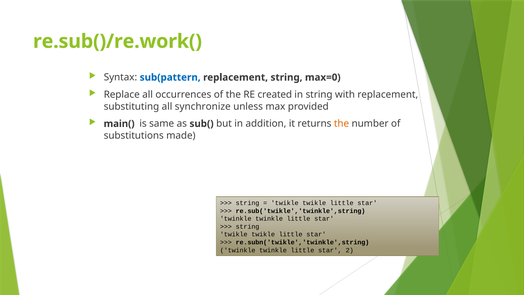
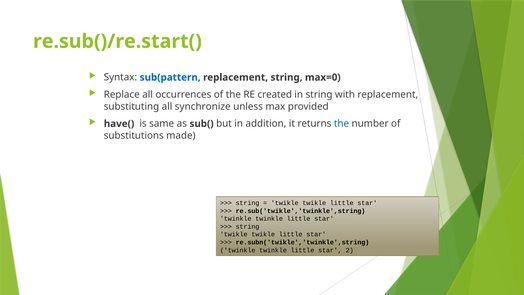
re.sub()/re.work(: re.sub()/re.work( -> re.sub()/re.start(
main(: main( -> have(
the at (342, 124) colour: orange -> blue
